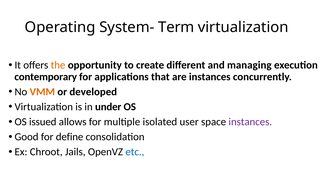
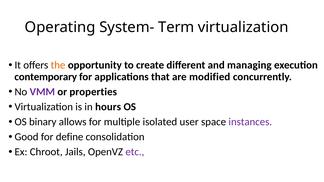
are instances: instances -> modified
VMM colour: orange -> purple
developed: developed -> properties
under: under -> hours
issued: issued -> binary
etc colour: blue -> purple
